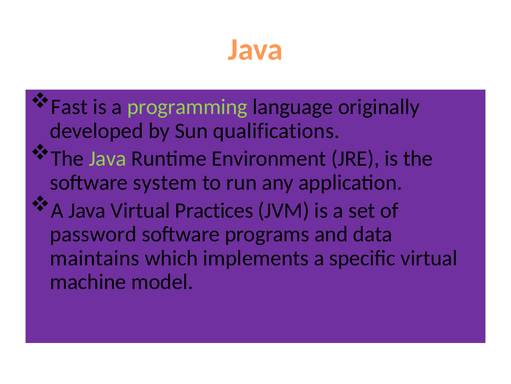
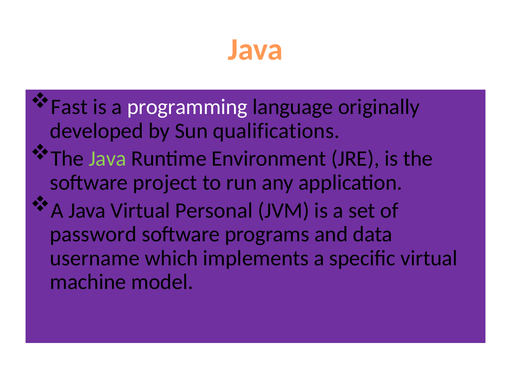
programming colour: light green -> white
system: system -> project
Practices: Practices -> Personal
maintains: maintains -> username
